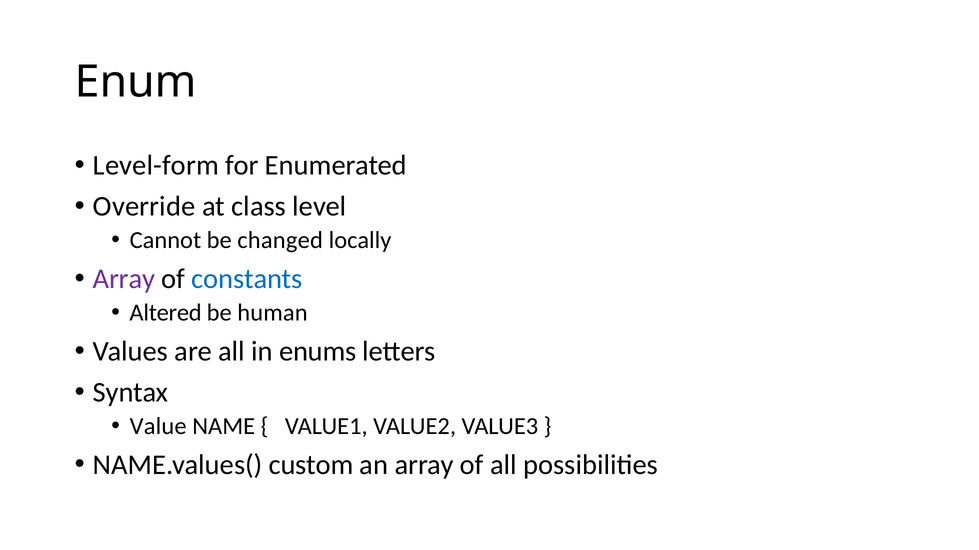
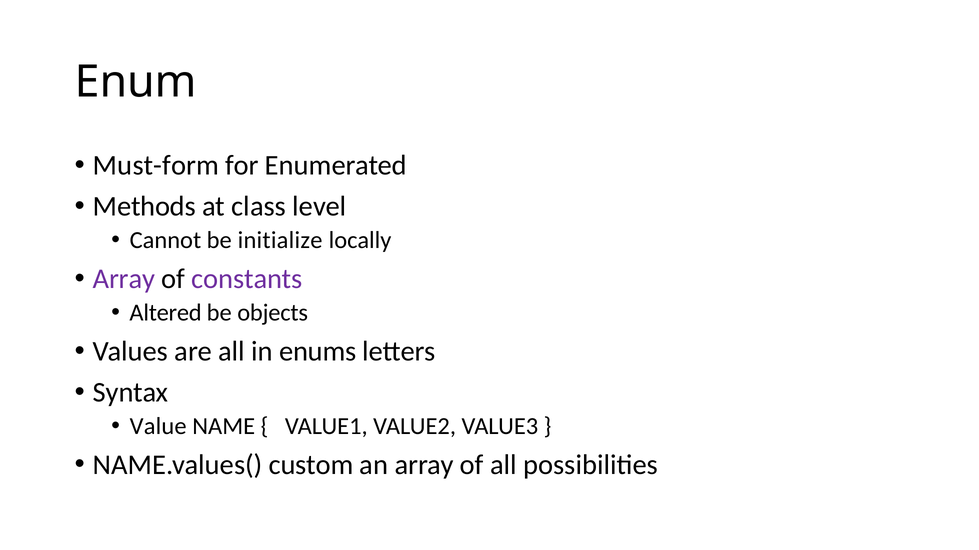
Level-form: Level-form -> Must-form
Override: Override -> Methods
changed: changed -> initialize
constants colour: blue -> purple
human: human -> objects
